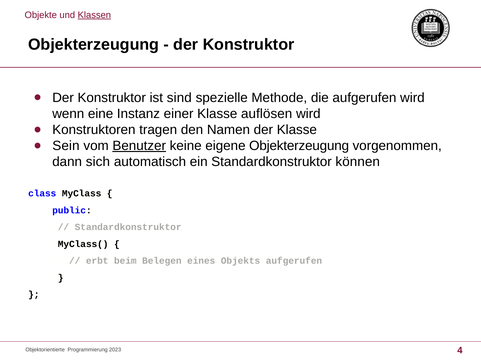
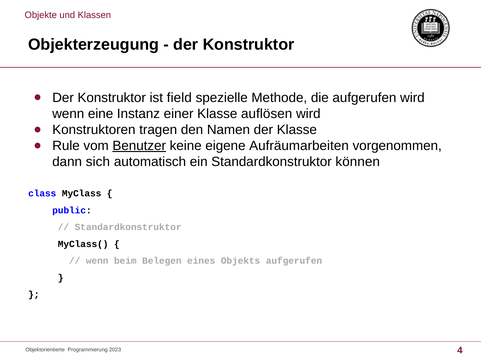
Klassen underline: present -> none
sind: sind -> field
Sein: Sein -> Rule
eigene Objekterzeugung: Objekterzeugung -> Aufräumarbeiten
erbt at (97, 261): erbt -> wenn
